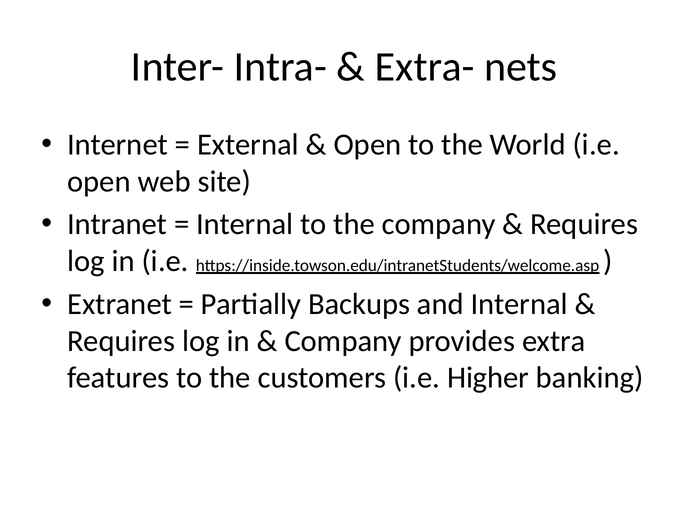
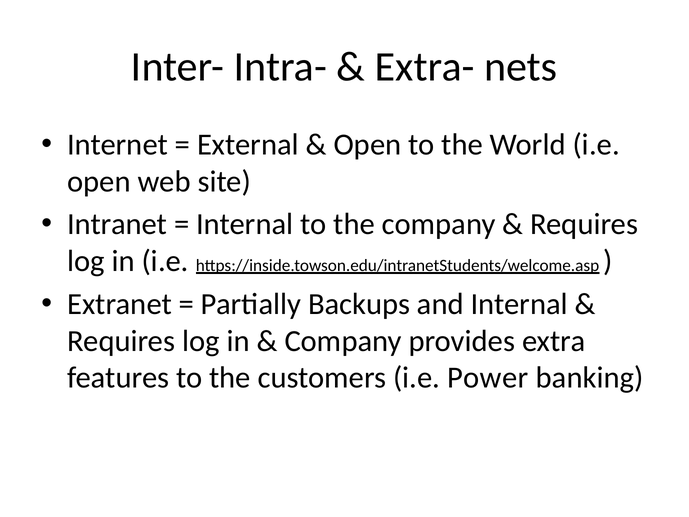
Higher: Higher -> Power
